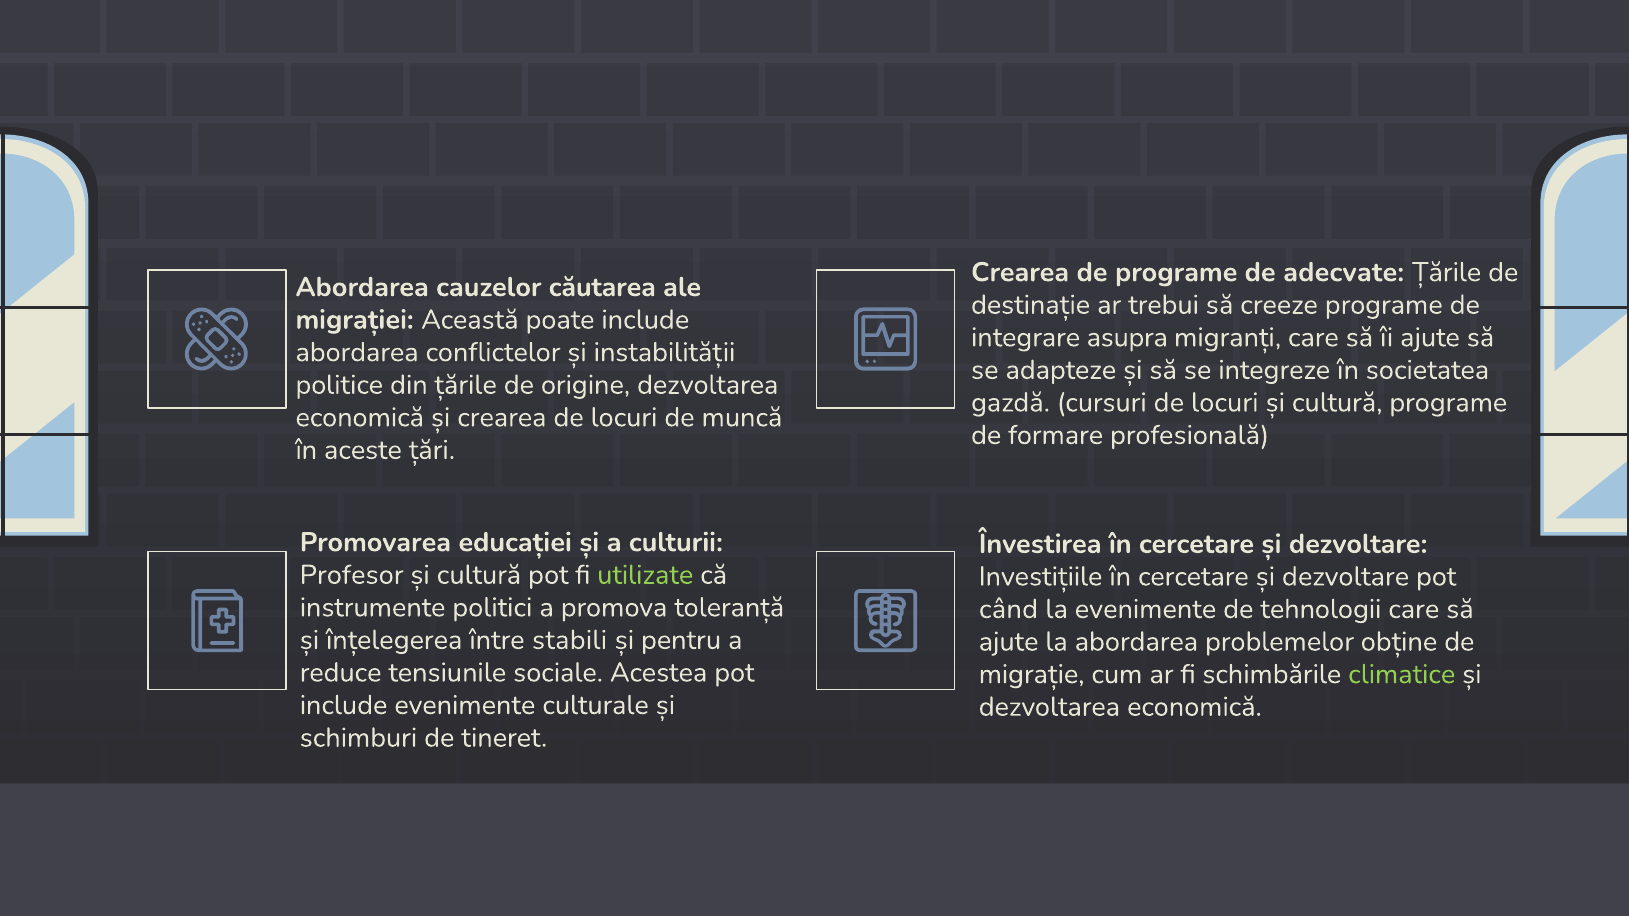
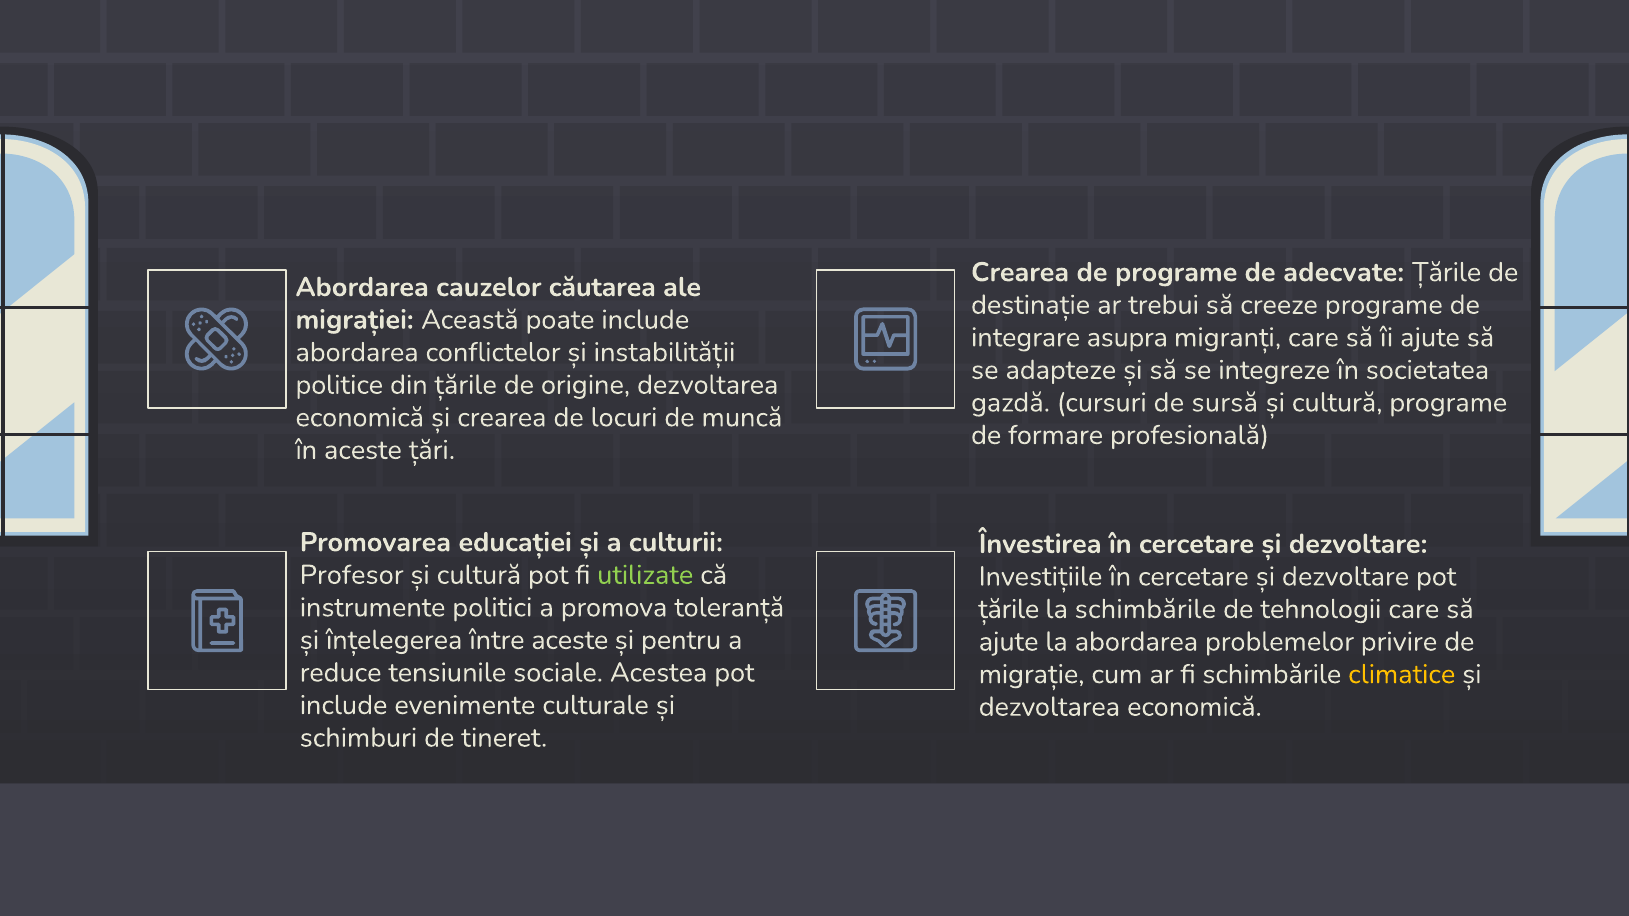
cursuri de locuri: locuri -> sursă
când at (1008, 609): când -> țările
la evenimente: evenimente -> schimbările
între stabili: stabili -> aceste
obține: obține -> privire
climatice colour: light green -> yellow
